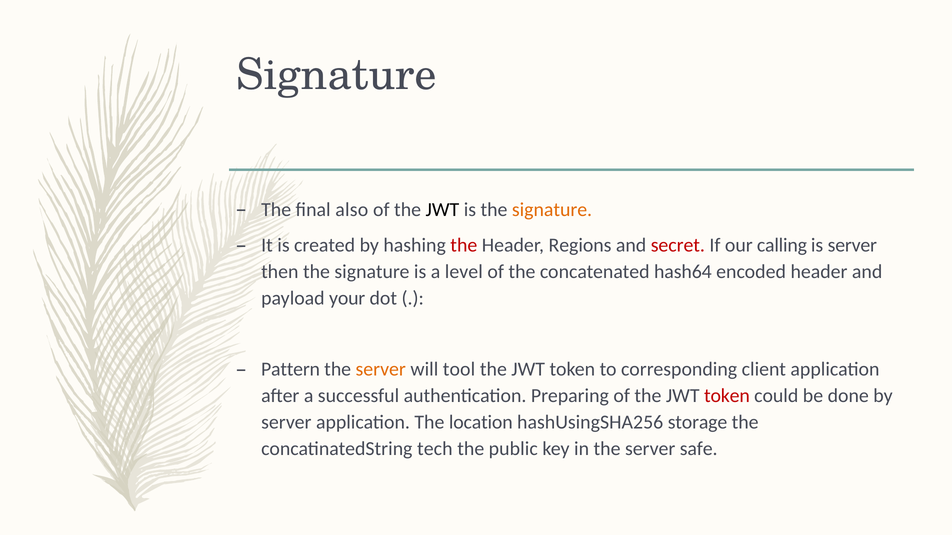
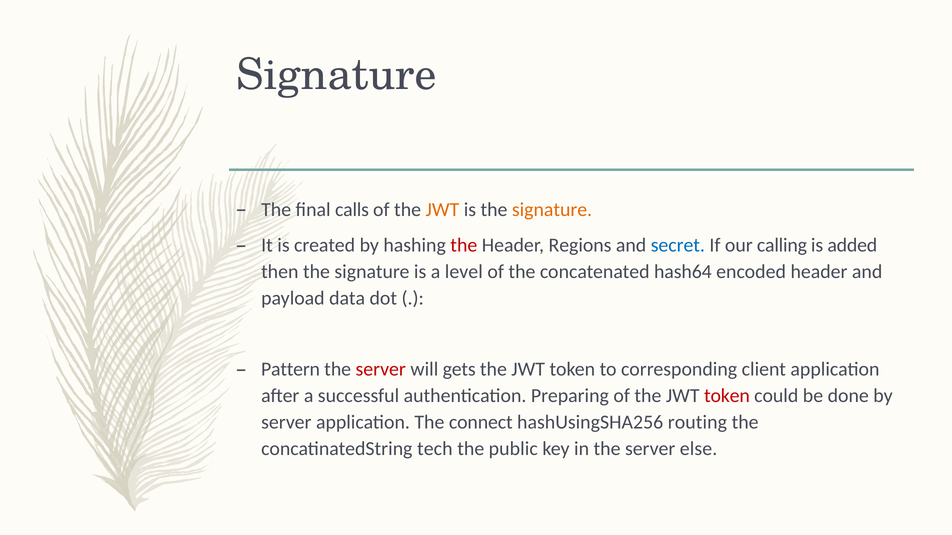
also: also -> calls
JWT at (442, 210) colour: black -> orange
secret colour: red -> blue
is server: server -> added
your: your -> data
server at (381, 370) colour: orange -> red
tool: tool -> gets
location: location -> connect
storage: storage -> routing
safe: safe -> else
